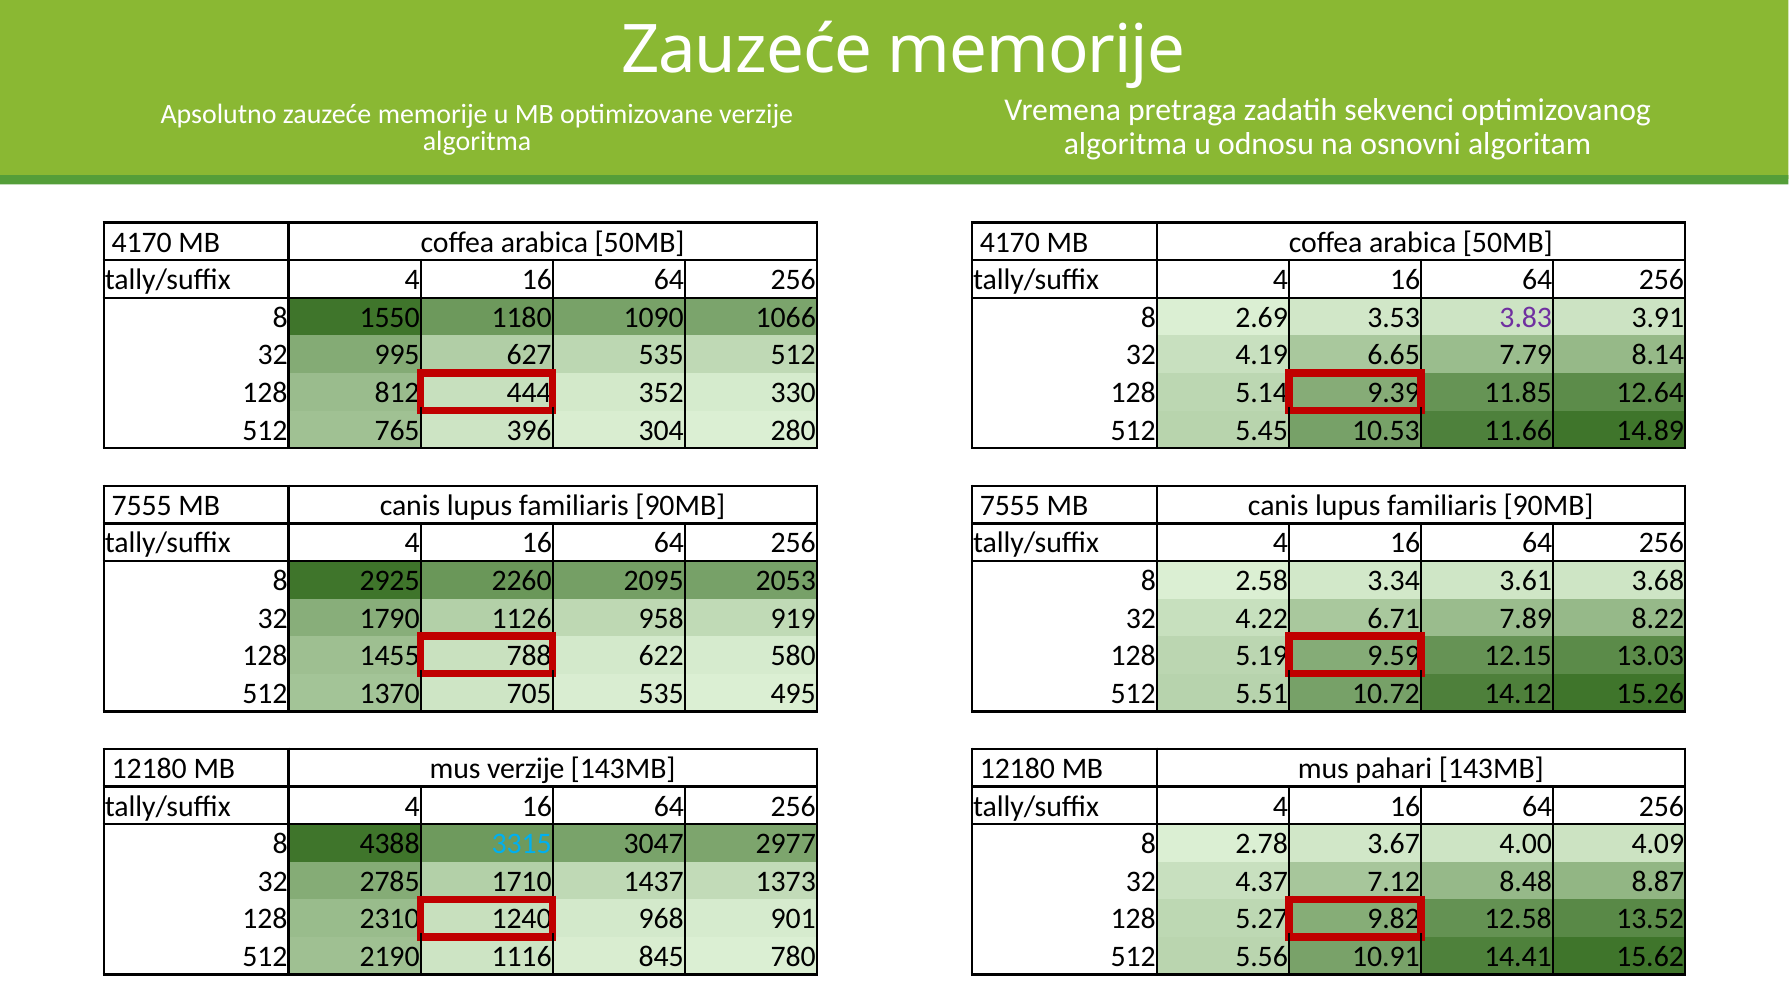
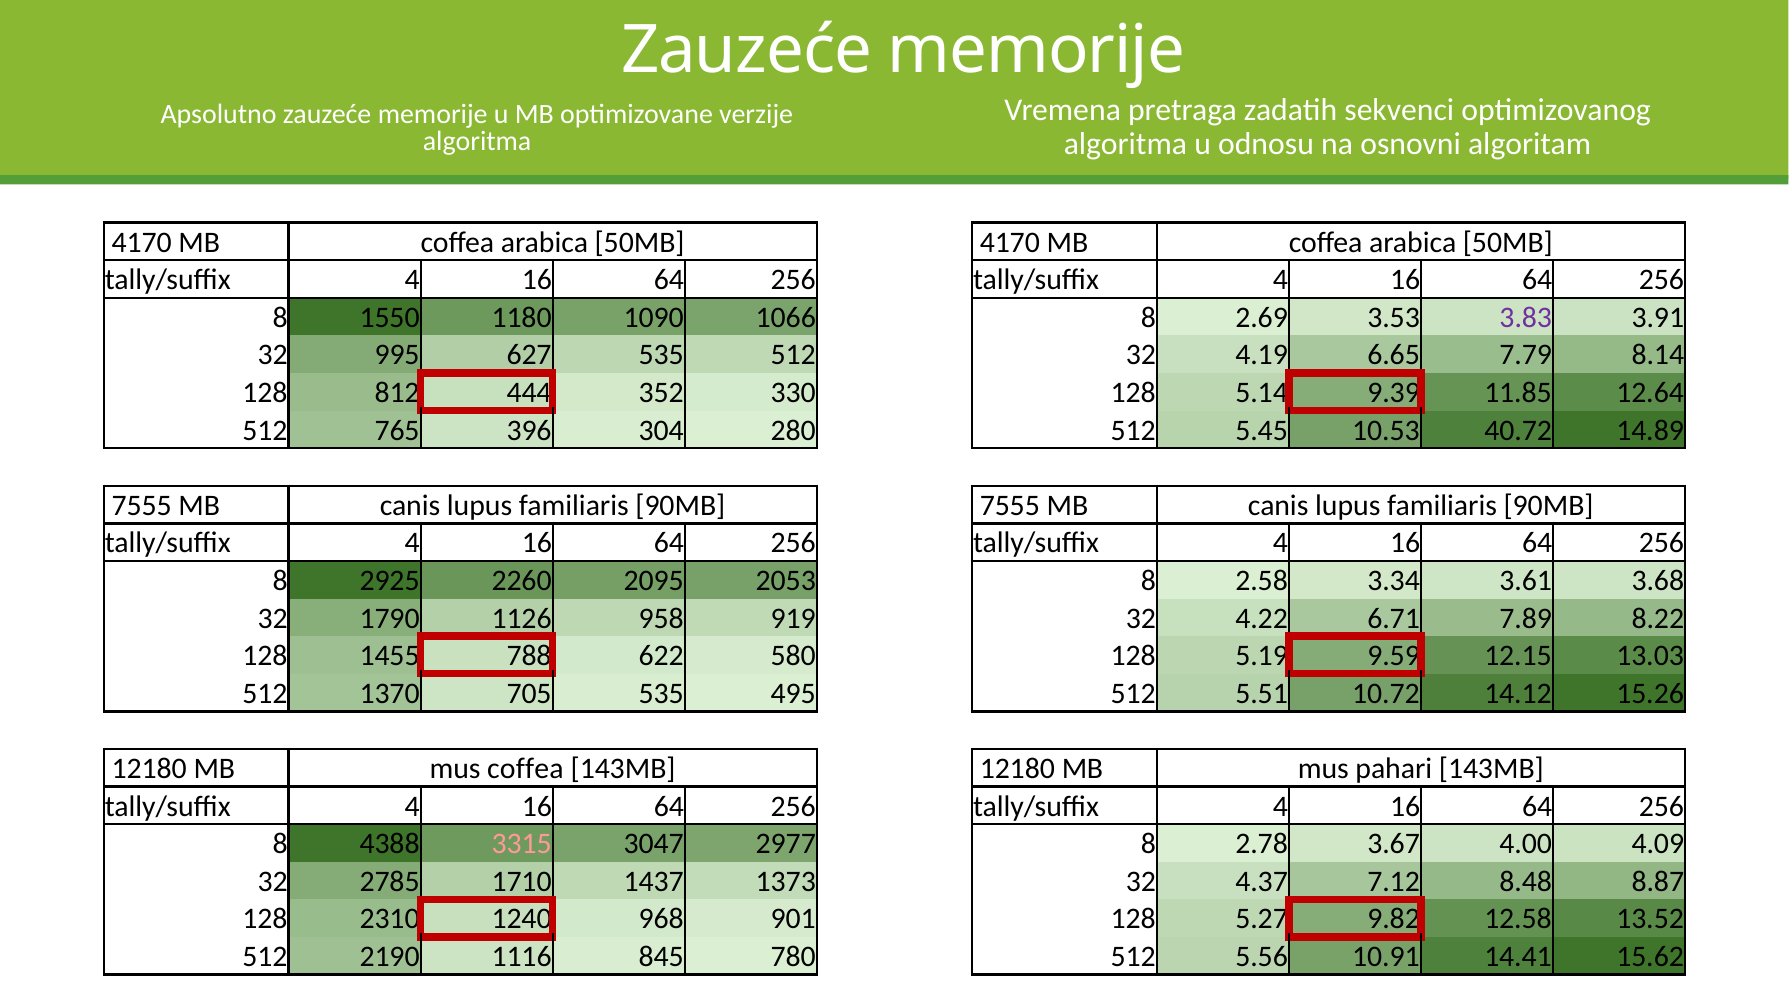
11.66: 11.66 -> 40.72
mus verzije: verzije -> coffea
3315 colour: light blue -> pink
